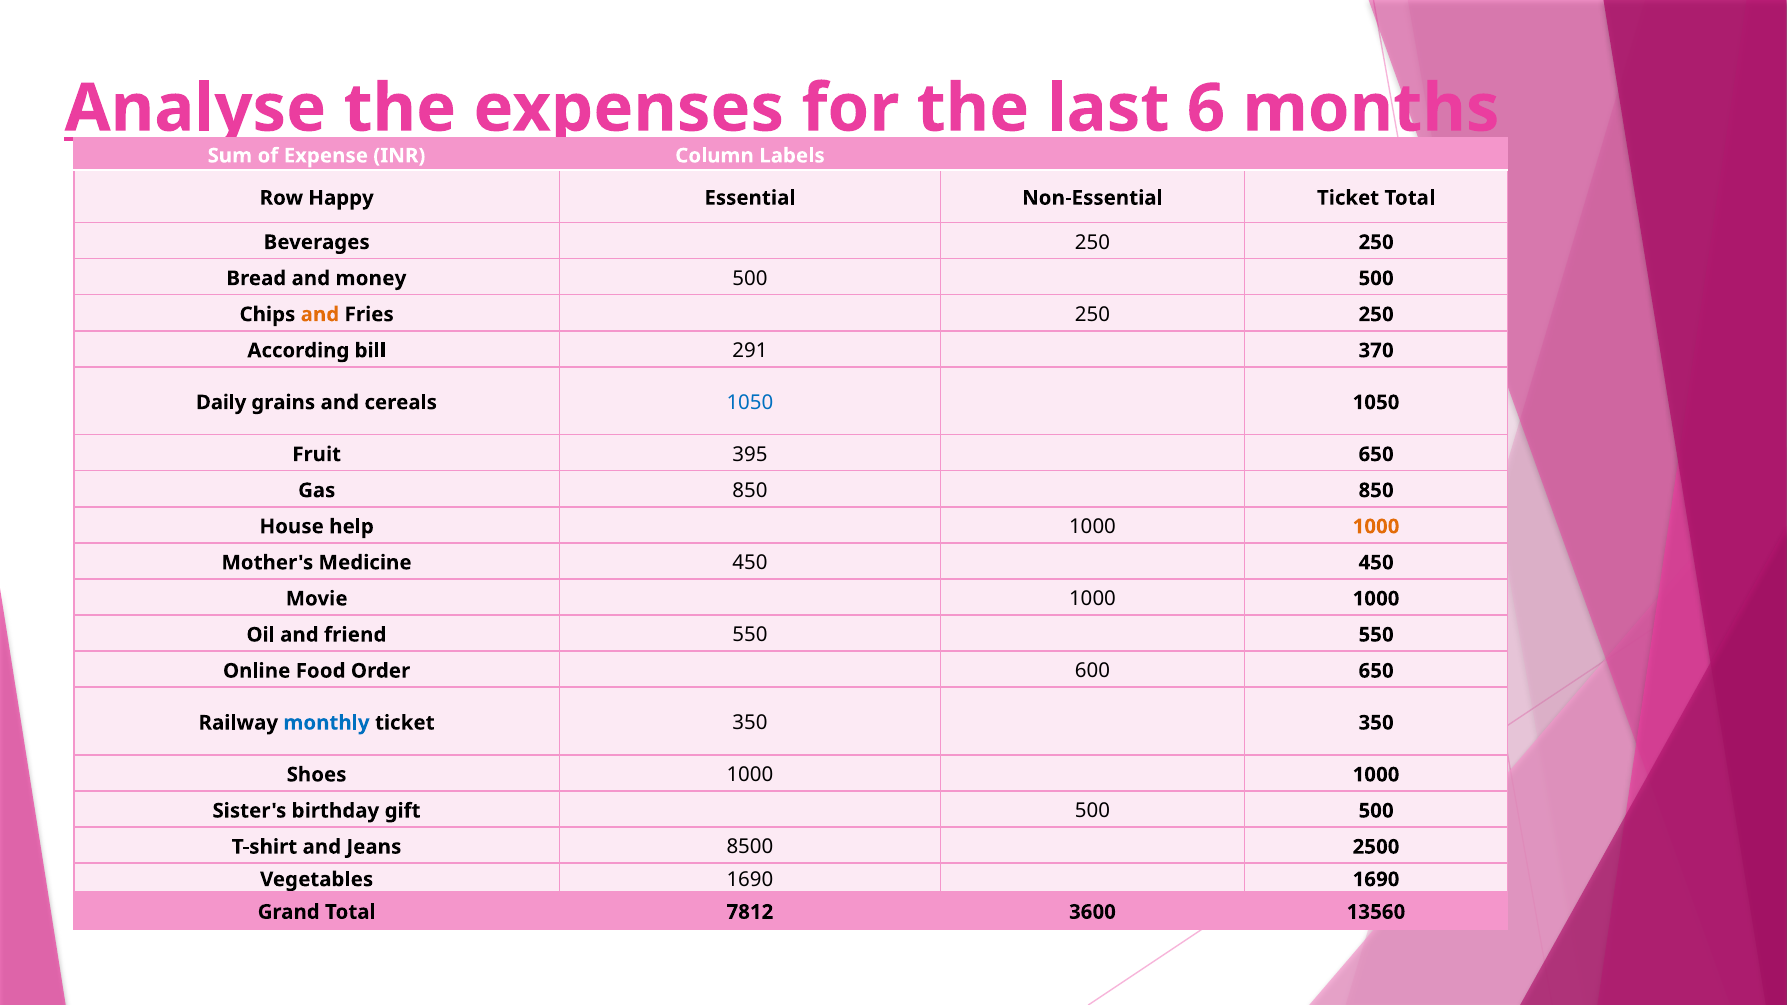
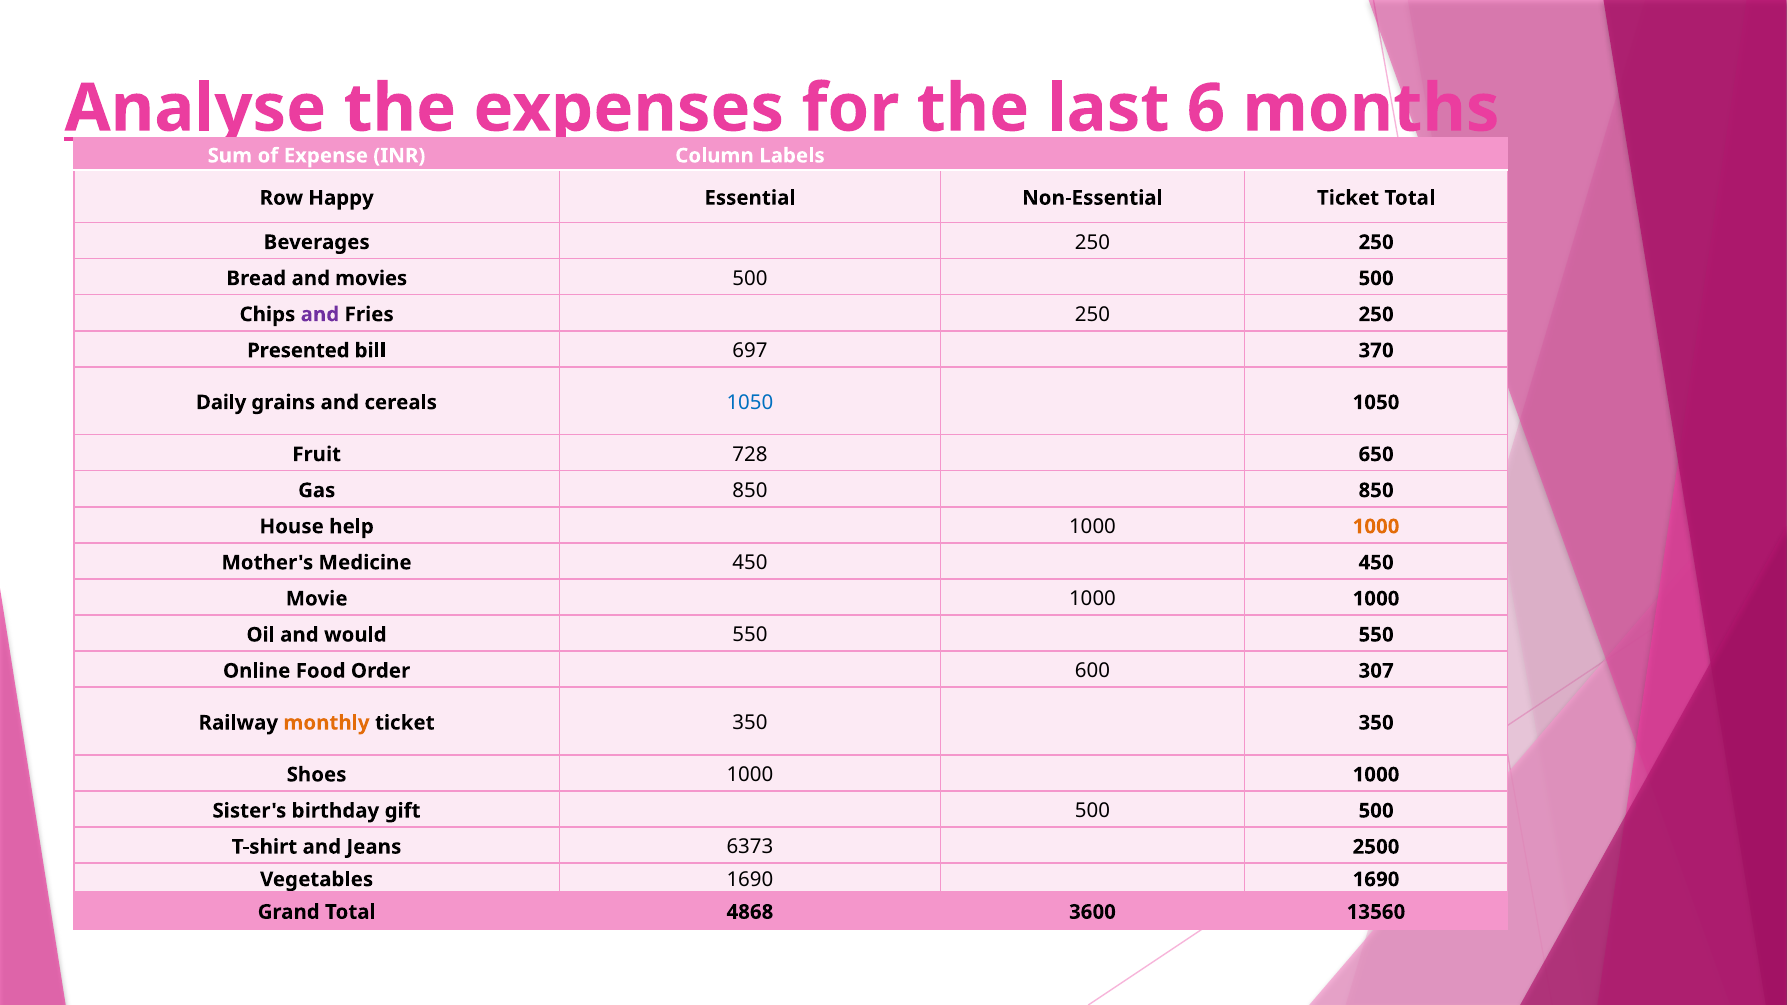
money: money -> movies
and at (320, 315) colour: orange -> purple
According: According -> Presented
291: 291 -> 697
395: 395 -> 728
friend: friend -> would
600 650: 650 -> 307
monthly colour: blue -> orange
8500: 8500 -> 6373
7812: 7812 -> 4868
